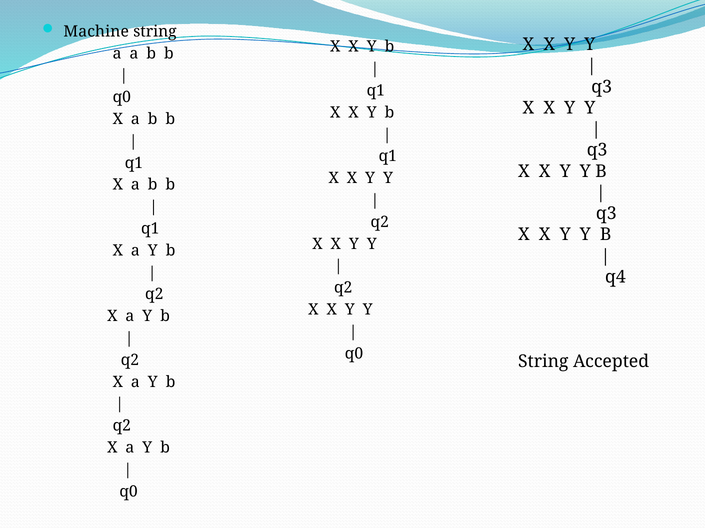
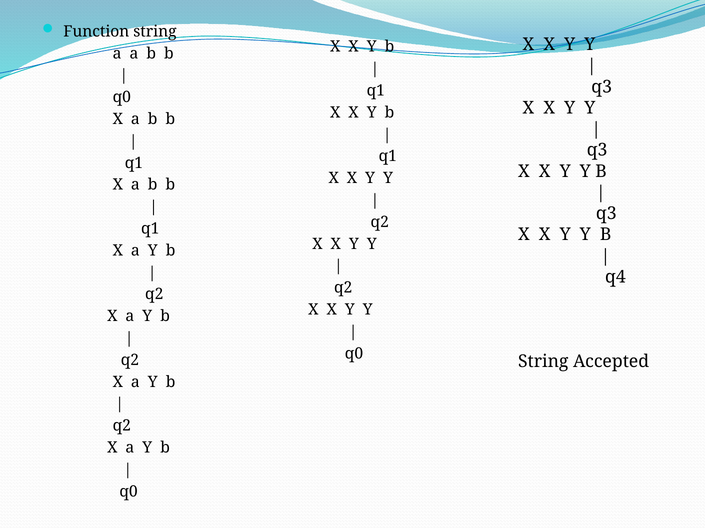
Machine: Machine -> Function
